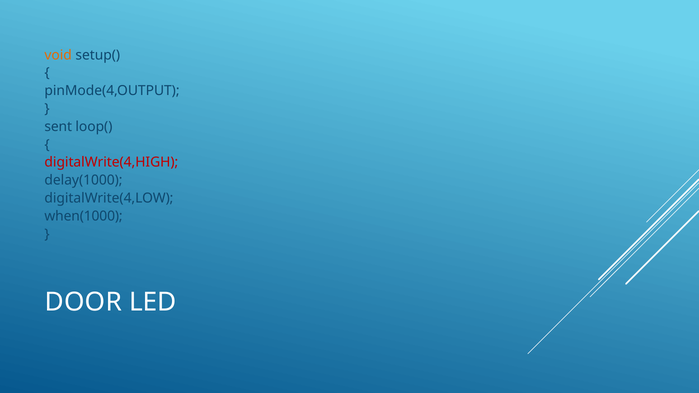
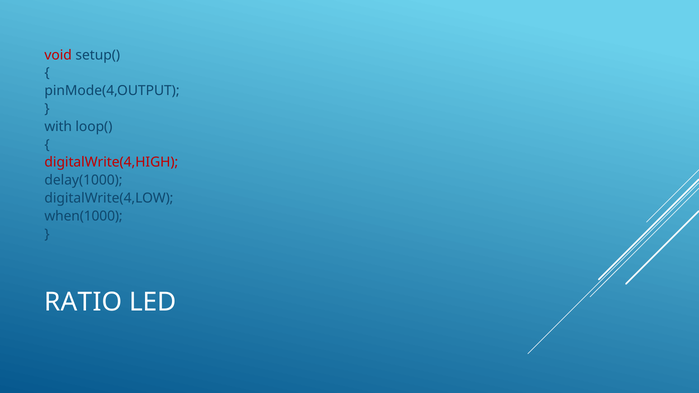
void colour: orange -> red
sent: sent -> with
DOOR: DOOR -> RATIO
